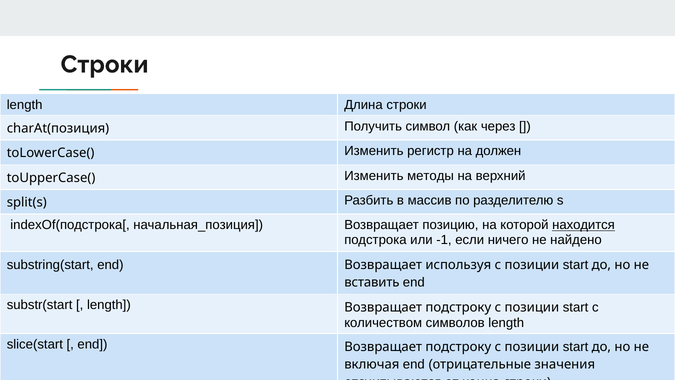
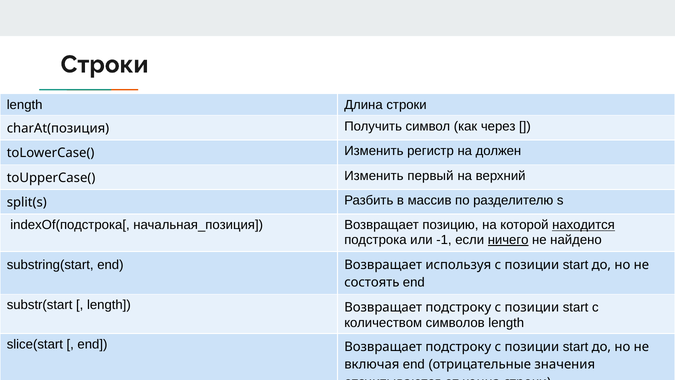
методы: методы -> первый
ничего underline: none -> present
вставить: вставить -> состоять
